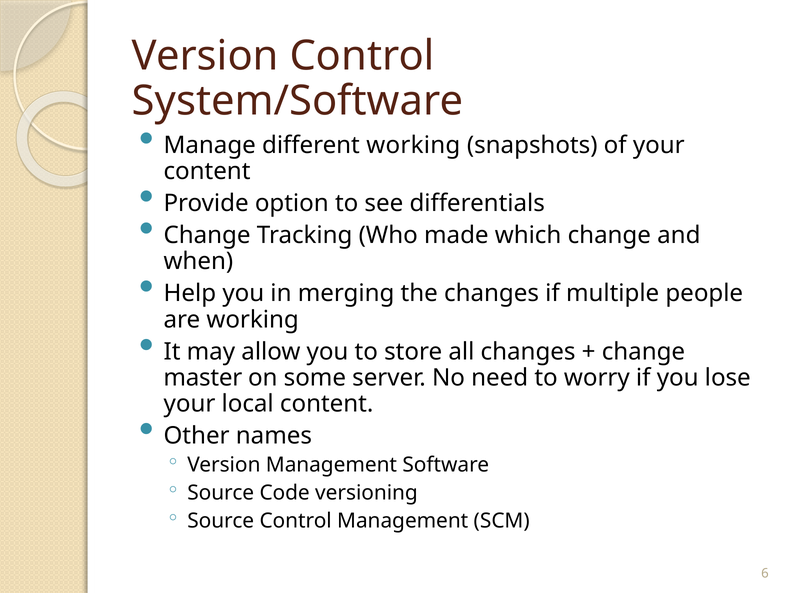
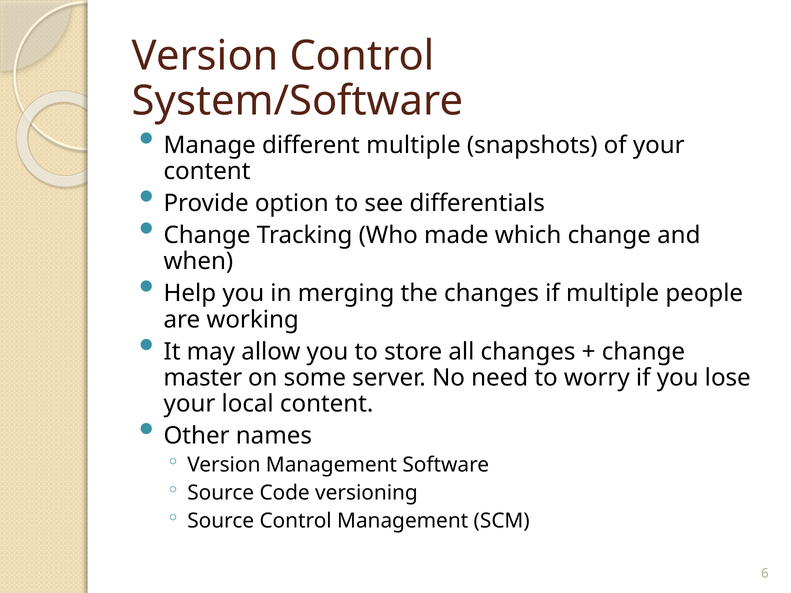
different working: working -> multiple
